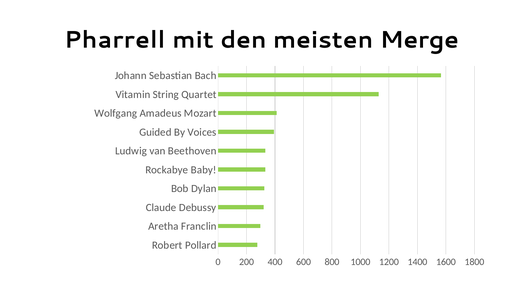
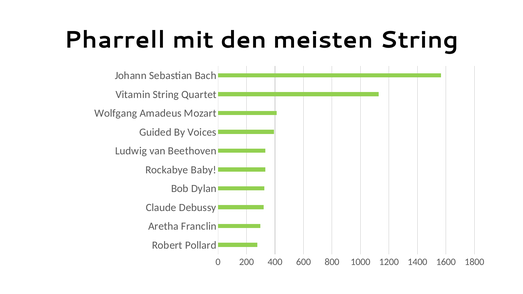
meisten Merge: Merge -> String
